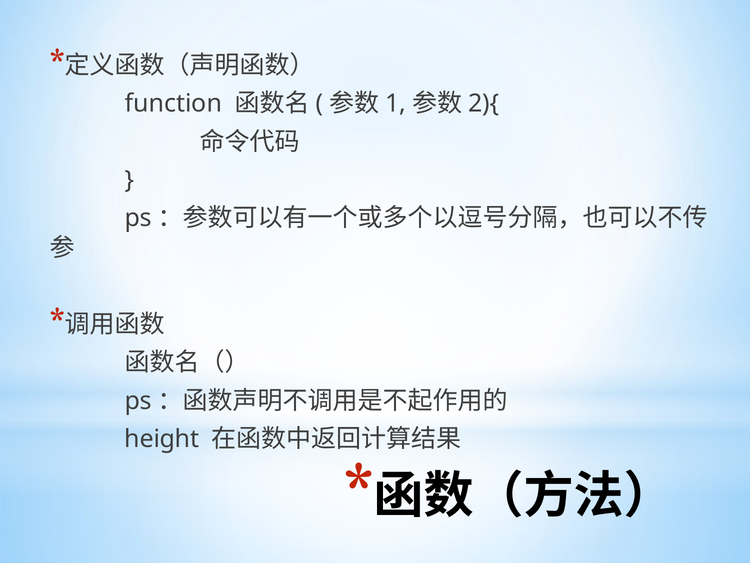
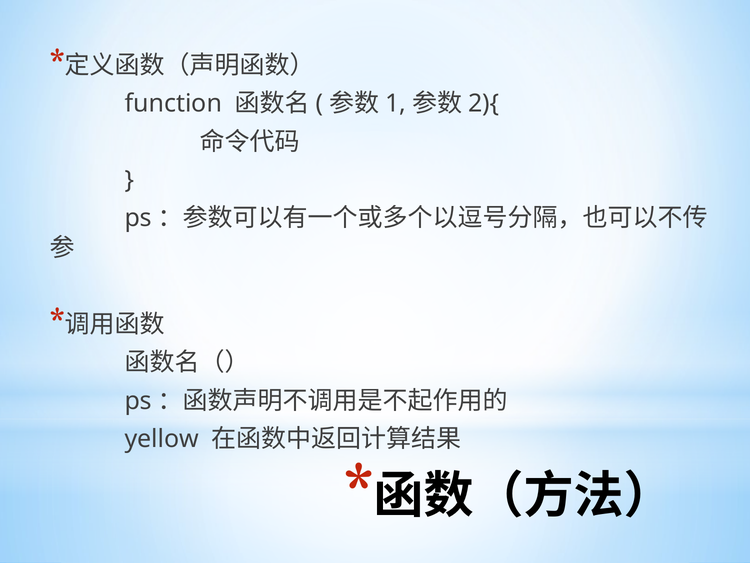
height: height -> yellow
